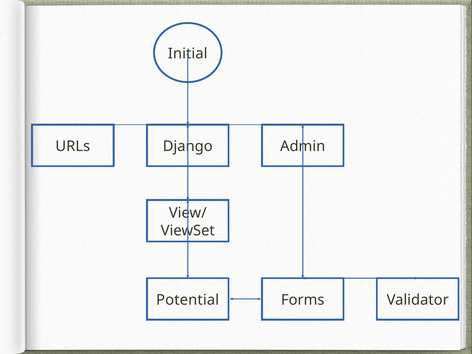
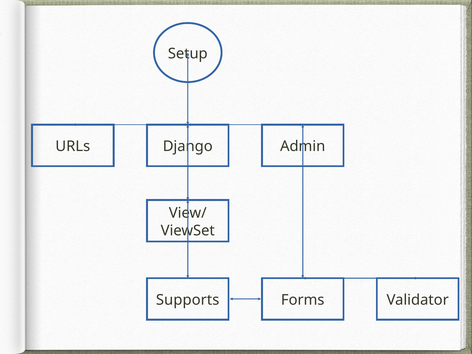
Initial: Initial -> Setup
Potential: Potential -> Supports
